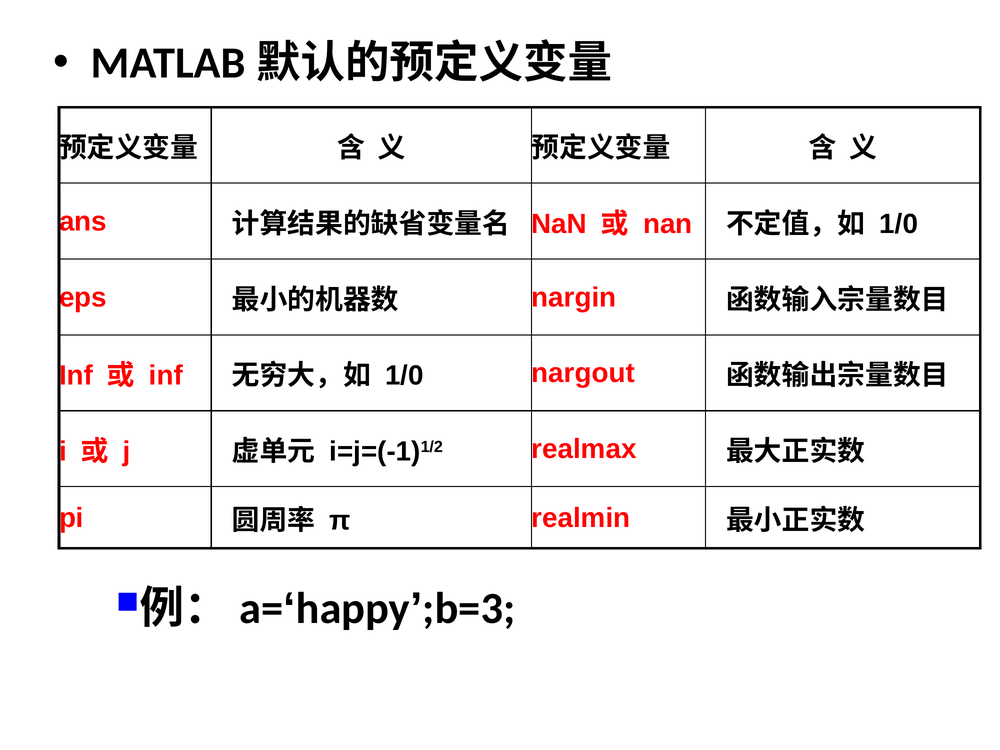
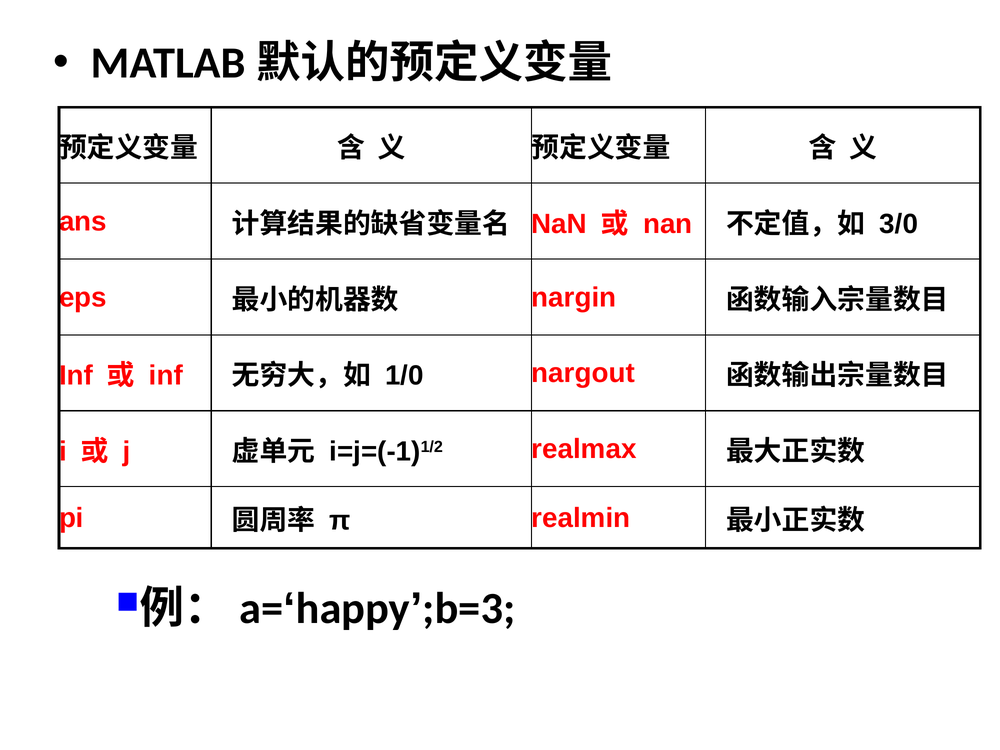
1/0 at (899, 224): 1/0 -> 3/0
